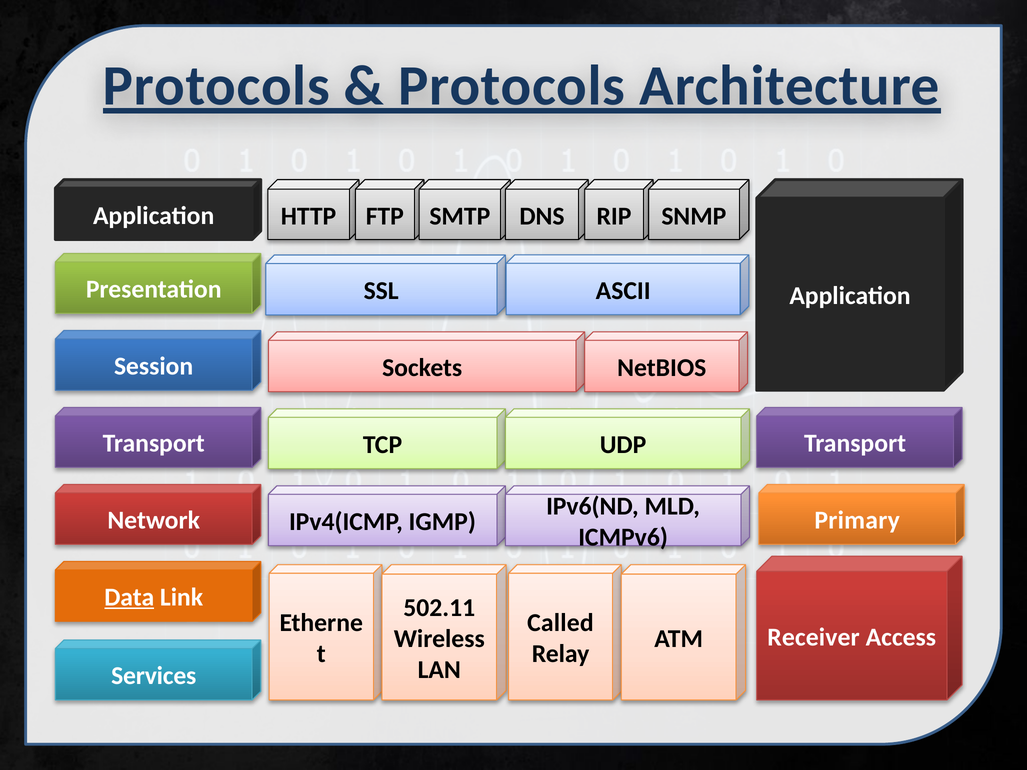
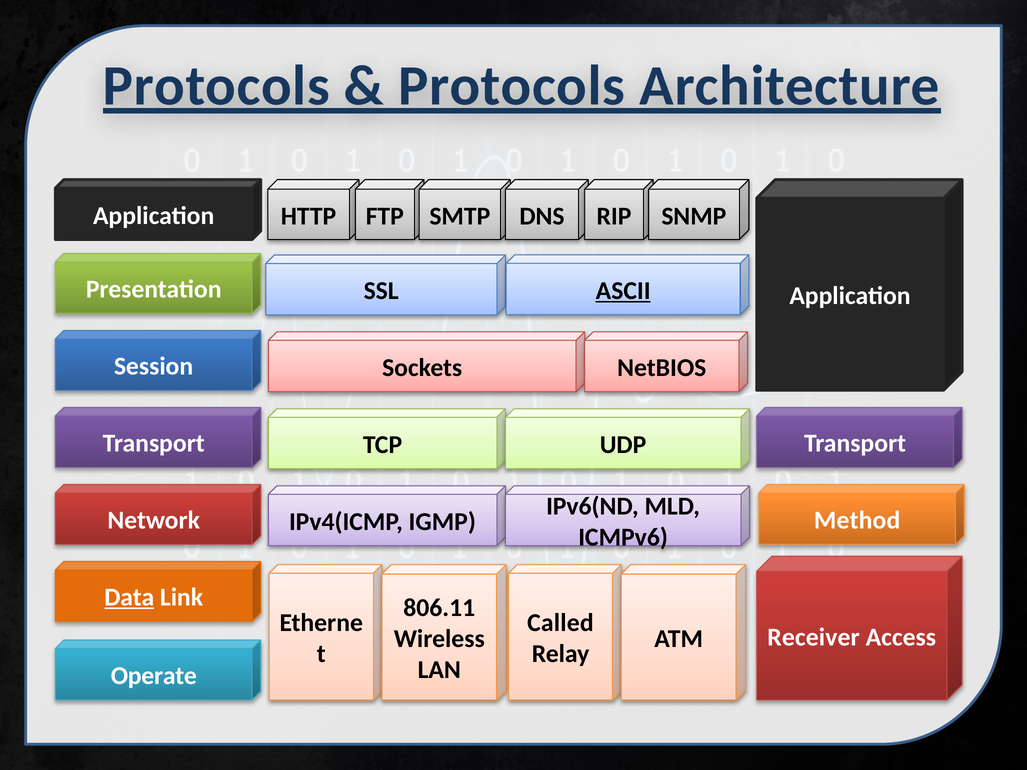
ASCII underline: none -> present
Primary: Primary -> Method
502.11: 502.11 -> 806.11
Services: Services -> Operate
